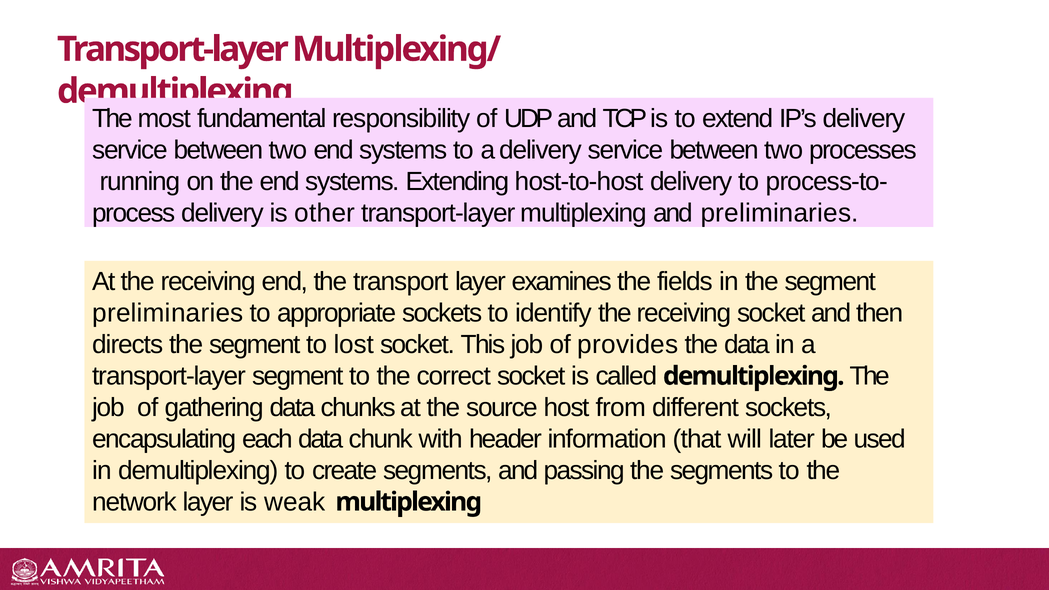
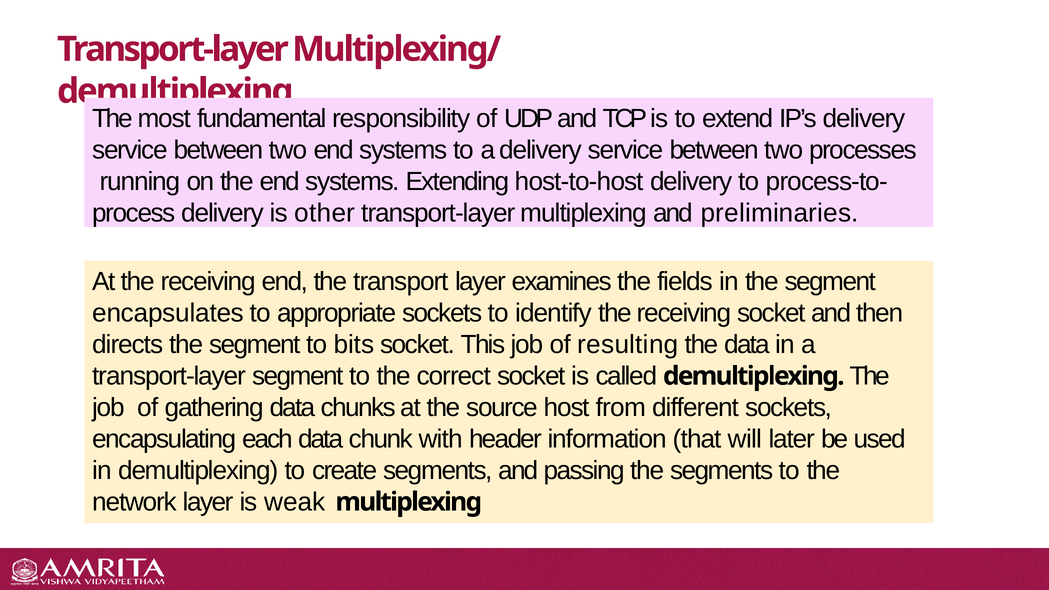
preliminaries at (168, 313): preliminaries -> encapsulates
lost: lost -> bits
provides: provides -> resulting
